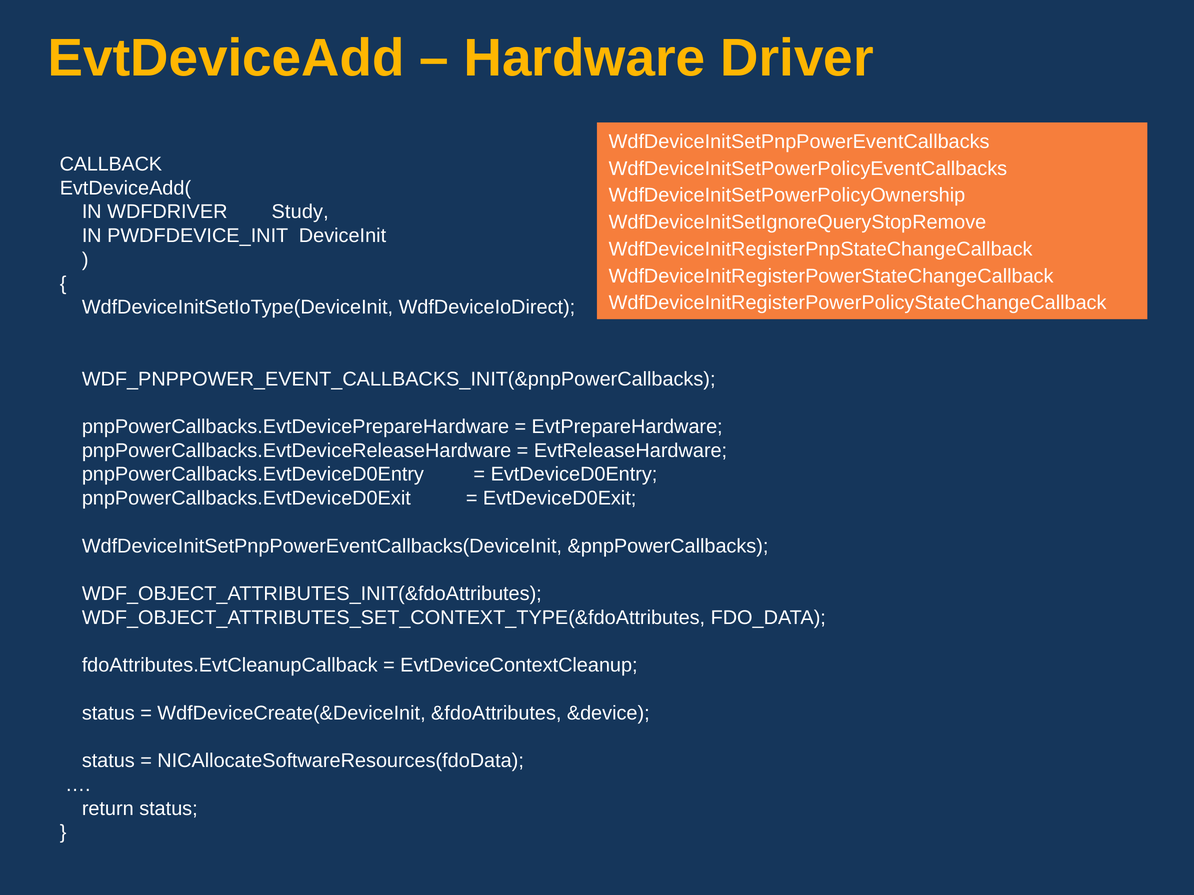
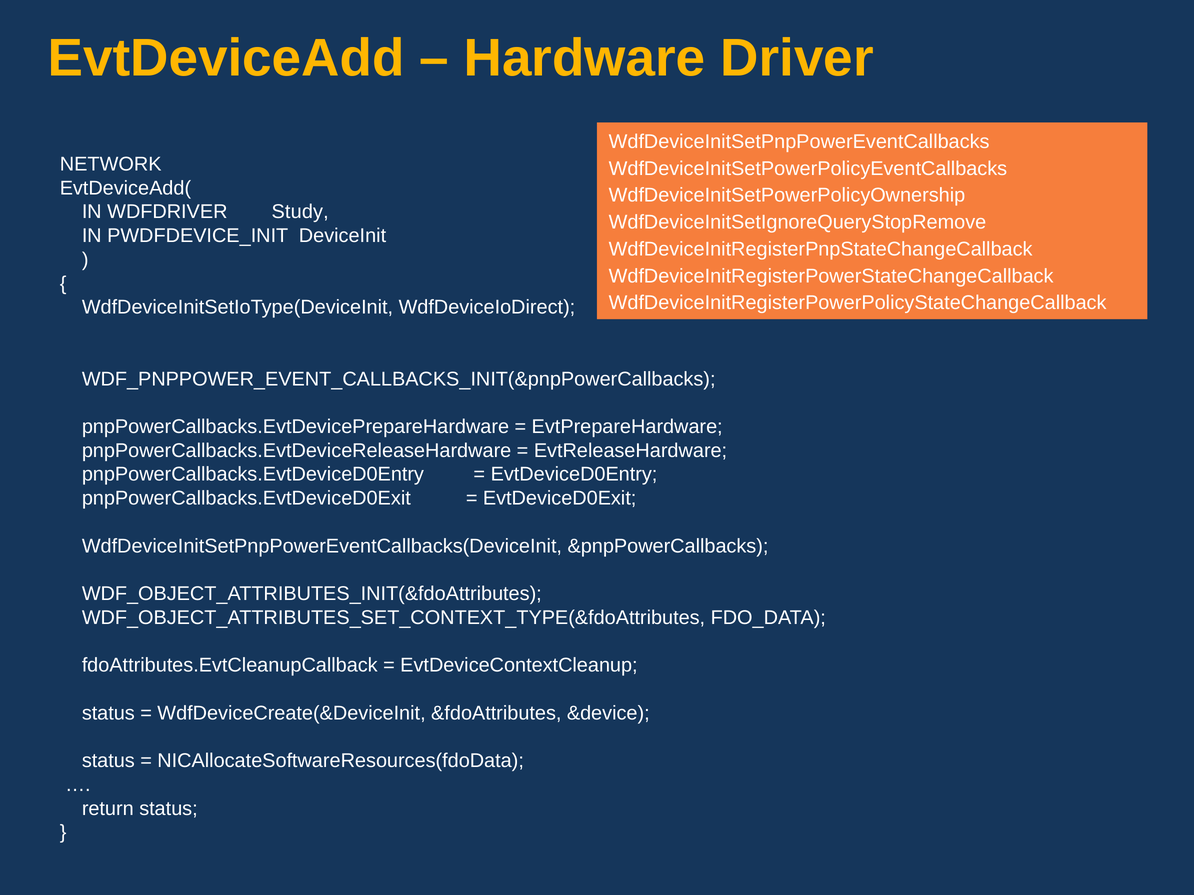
CALLBACK: CALLBACK -> NETWORK
